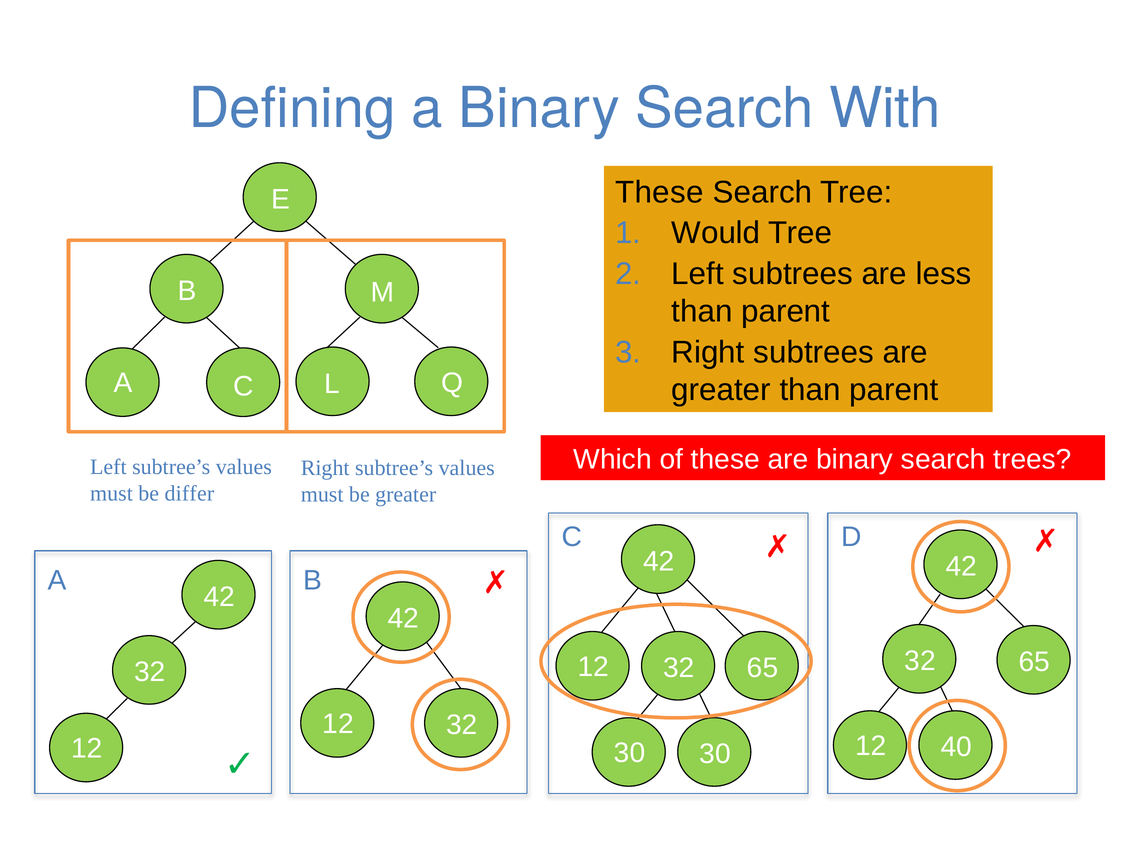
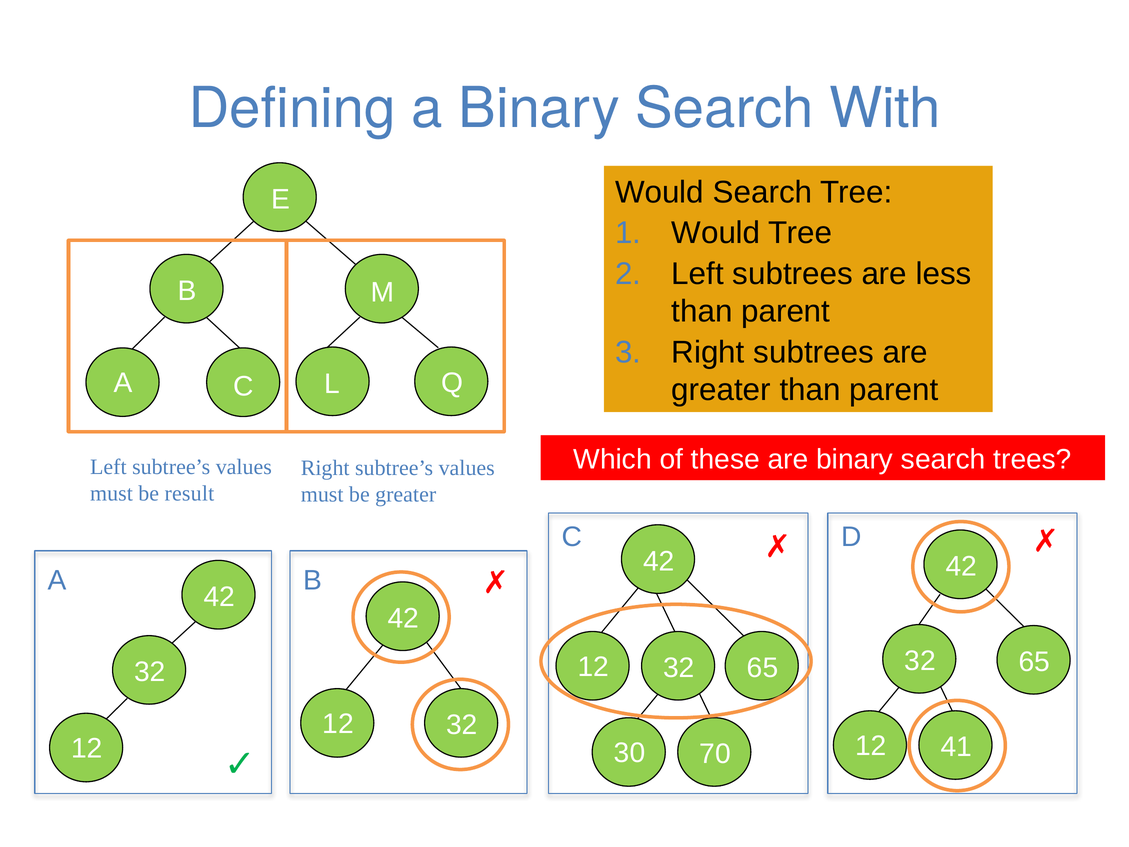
These at (659, 192): These -> Would
differ: differ -> result
40: 40 -> 41
30 30: 30 -> 70
